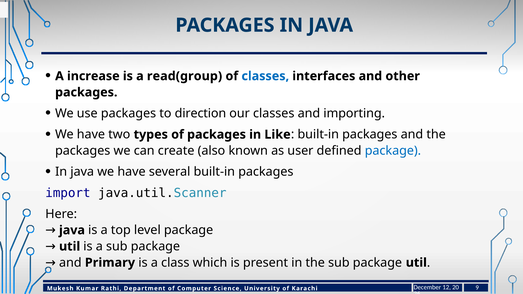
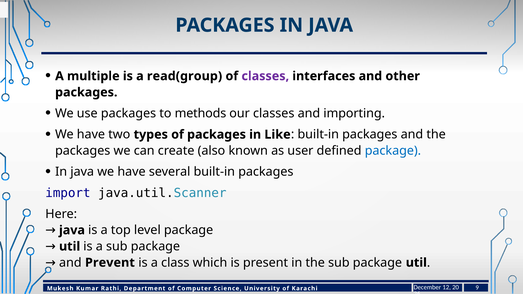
increase: increase -> multiple
classes at (265, 76) colour: blue -> purple
direction: direction -> methods
Primary: Primary -> Prevent
